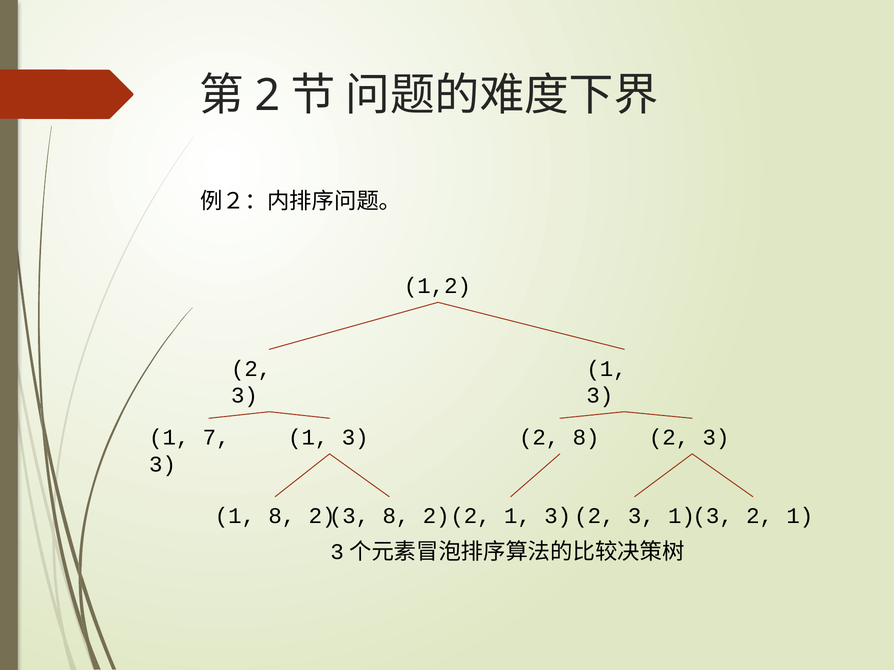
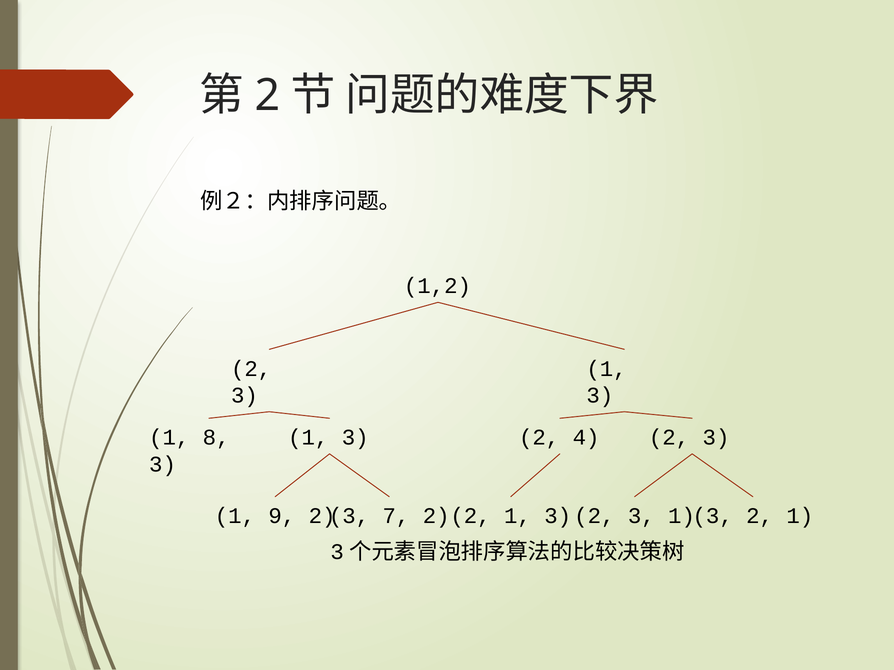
7: 7 -> 8
2 8: 8 -> 4
1 8: 8 -> 9
3 8: 8 -> 7
